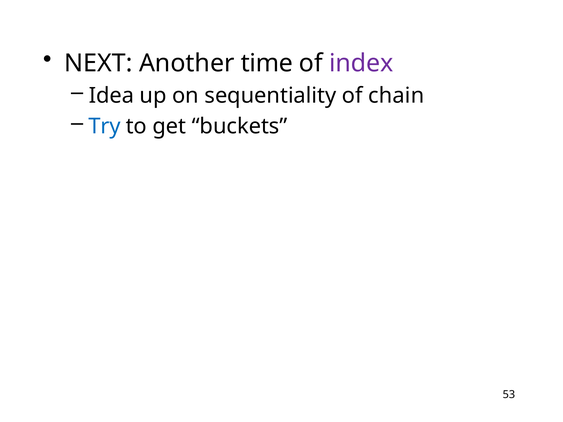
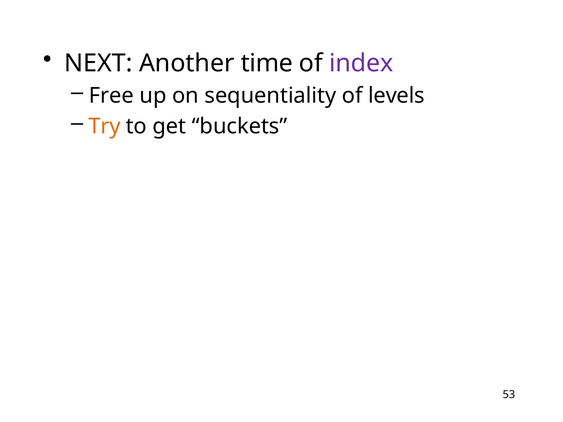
Idea: Idea -> Free
chain: chain -> levels
Try colour: blue -> orange
